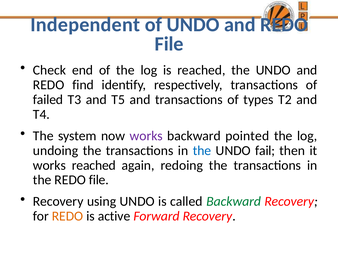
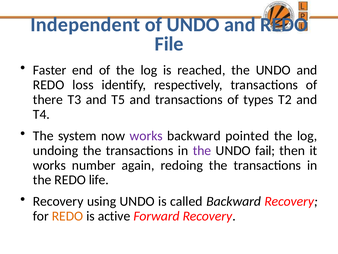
Check: Check -> Faster
find: find -> loss
failed: failed -> there
the at (202, 150) colour: blue -> purple
works reached: reached -> number
the REDO file: file -> life
Backward at (234, 201) colour: green -> black
